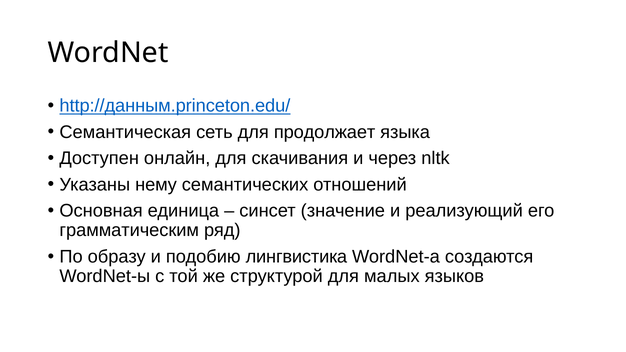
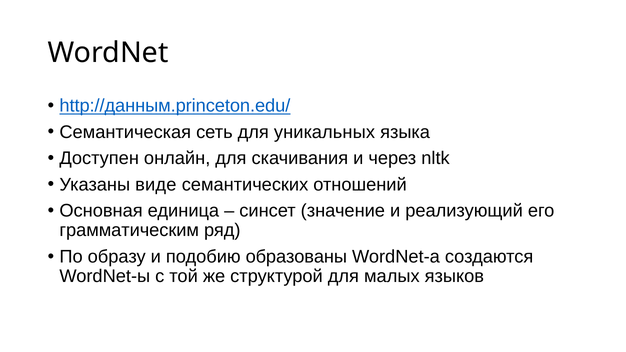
продолжает: продолжает -> уникальных
нему: нему -> виде
лингвистика: лингвистика -> образованы
